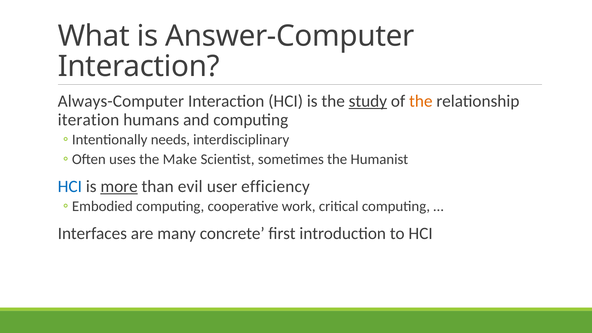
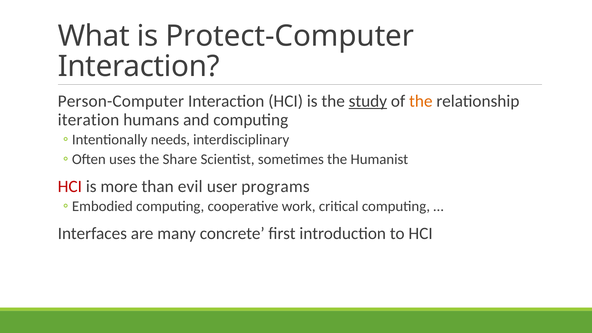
Answer-Computer: Answer-Computer -> Protect-Computer
Always-Computer: Always-Computer -> Person-Computer
Make: Make -> Share
HCI at (70, 186) colour: blue -> red
more underline: present -> none
efficiency: efficiency -> programs
